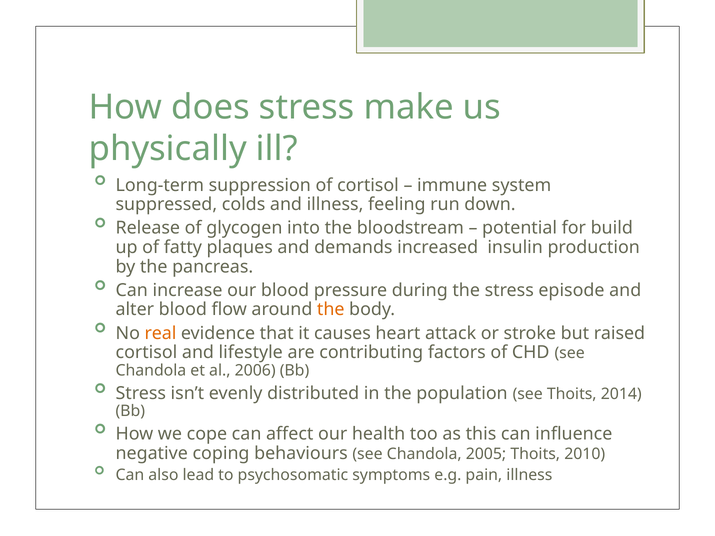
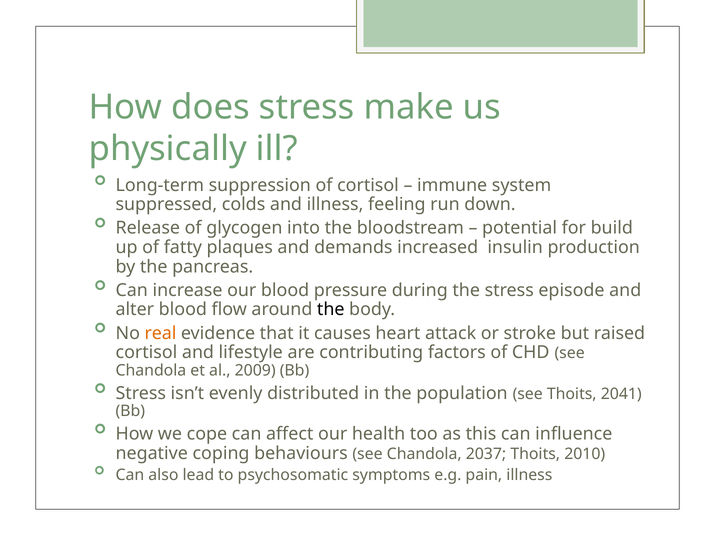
the at (331, 310) colour: orange -> black
2006: 2006 -> 2009
2014: 2014 -> 2041
2005: 2005 -> 2037
